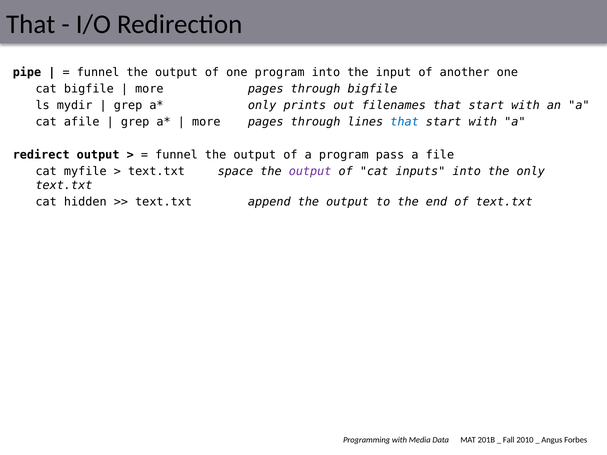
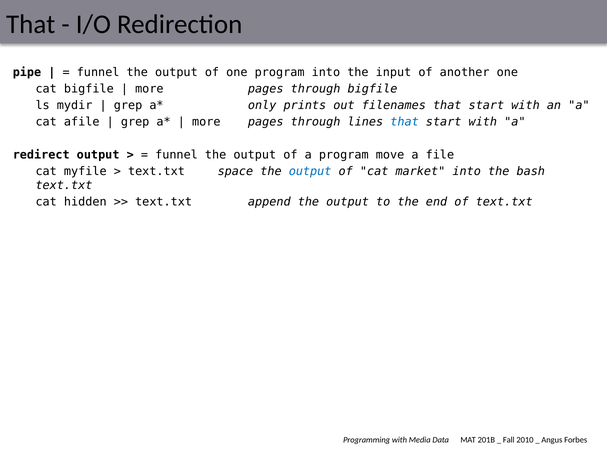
pass: pass -> move
output at (310, 171) colour: purple -> blue
inputs: inputs -> market
the only: only -> bash
